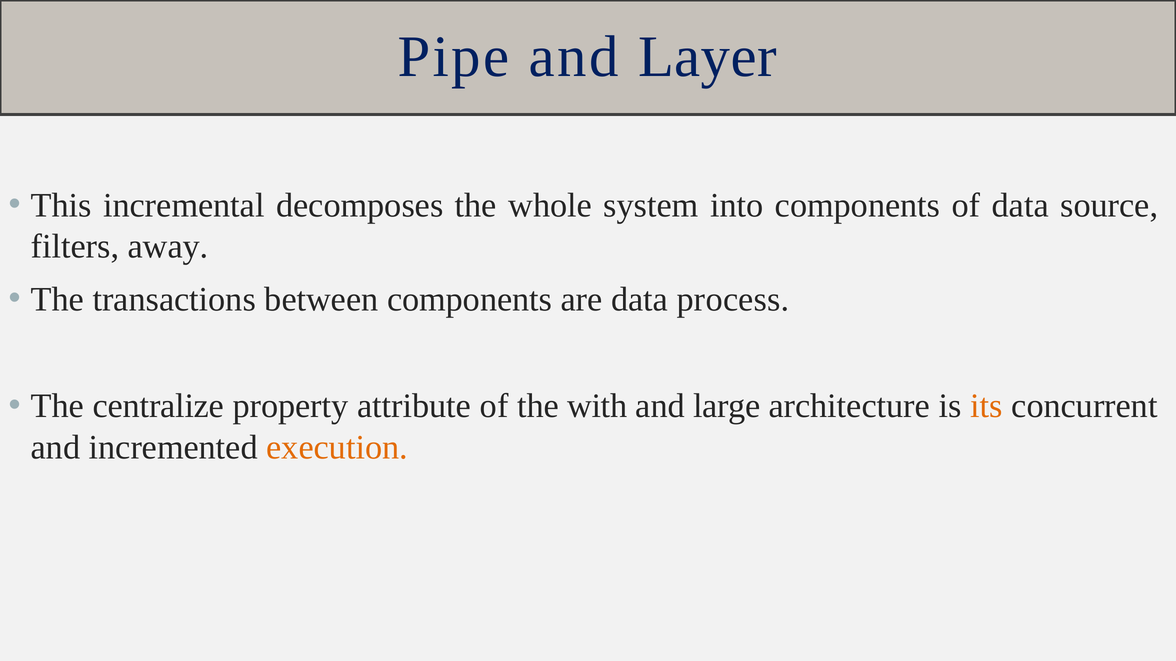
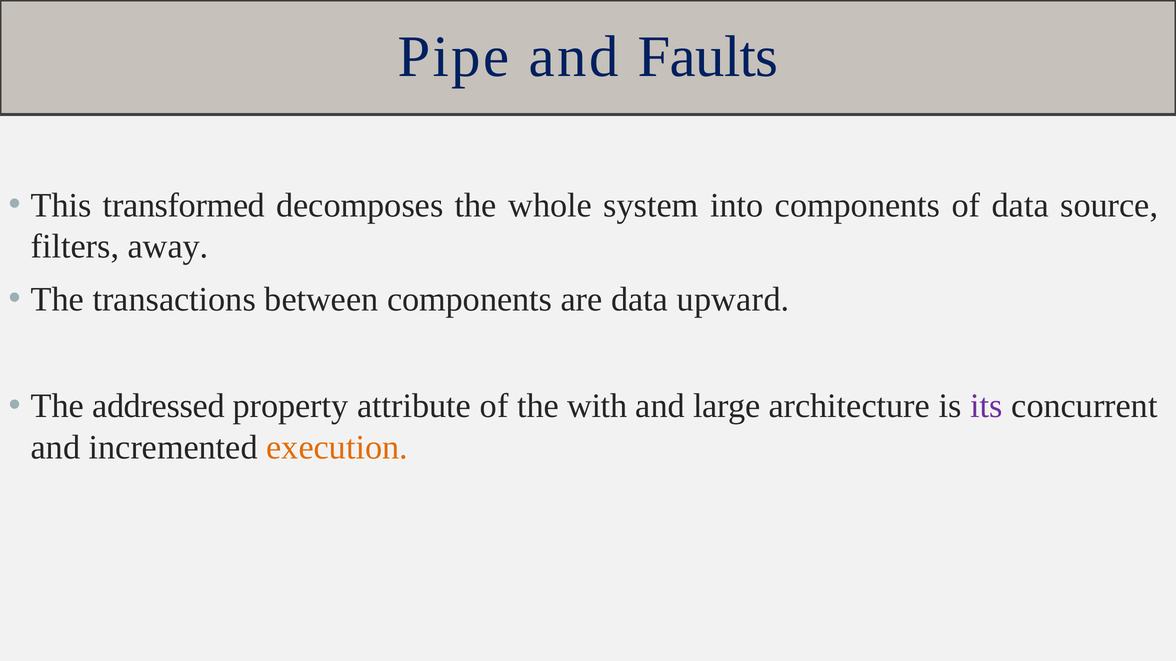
Layer: Layer -> Faults
incremental: incremental -> transformed
process: process -> upward
centralize: centralize -> addressed
its colour: orange -> purple
